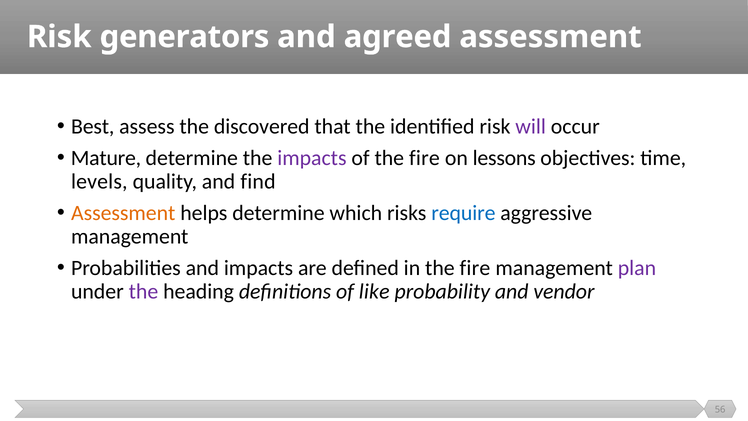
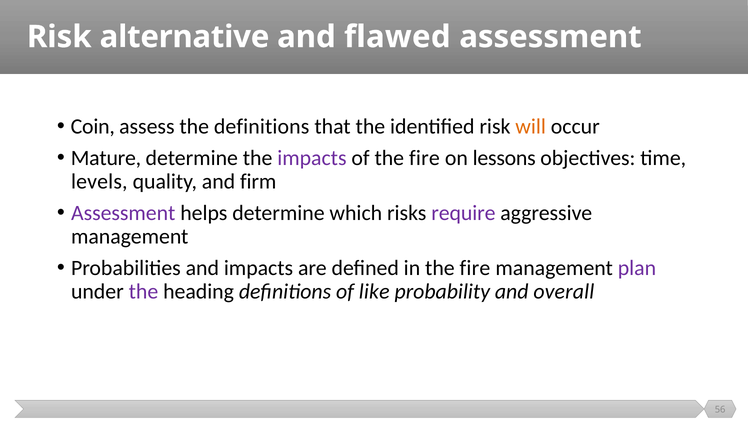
generators: generators -> alternative
agreed: agreed -> flawed
Best: Best -> Coin
the discovered: discovered -> definitions
will colour: purple -> orange
find: find -> firm
Assessment at (123, 213) colour: orange -> purple
require colour: blue -> purple
vendor: vendor -> overall
